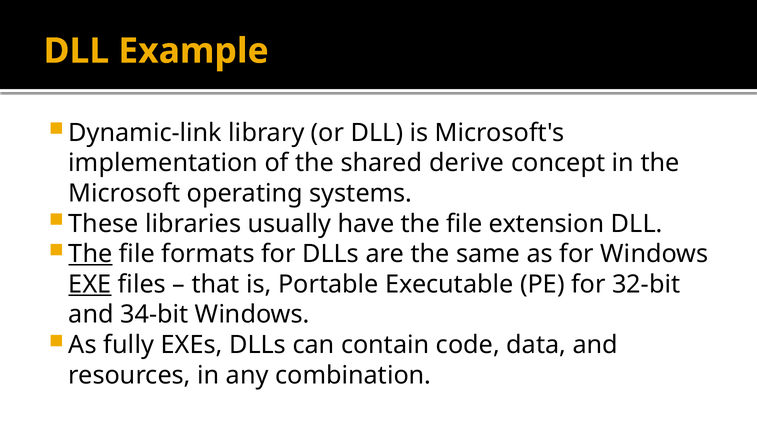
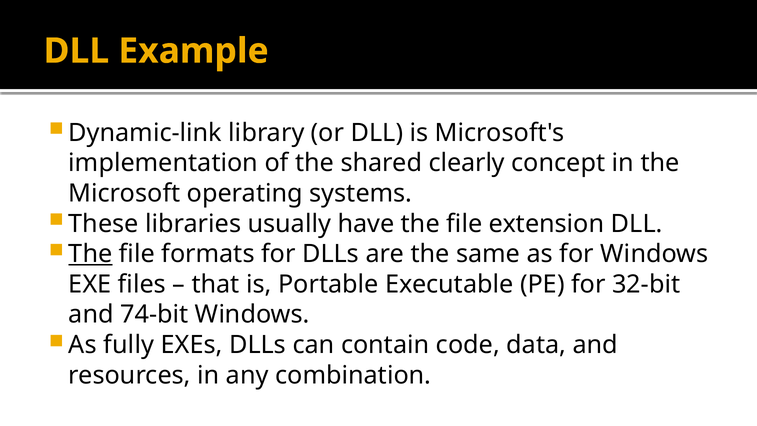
derive: derive -> clearly
EXE underline: present -> none
34-bit: 34-bit -> 74-bit
